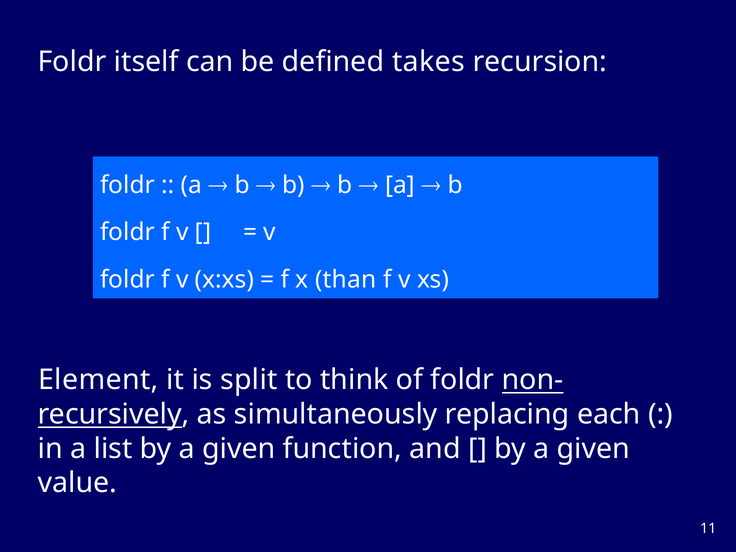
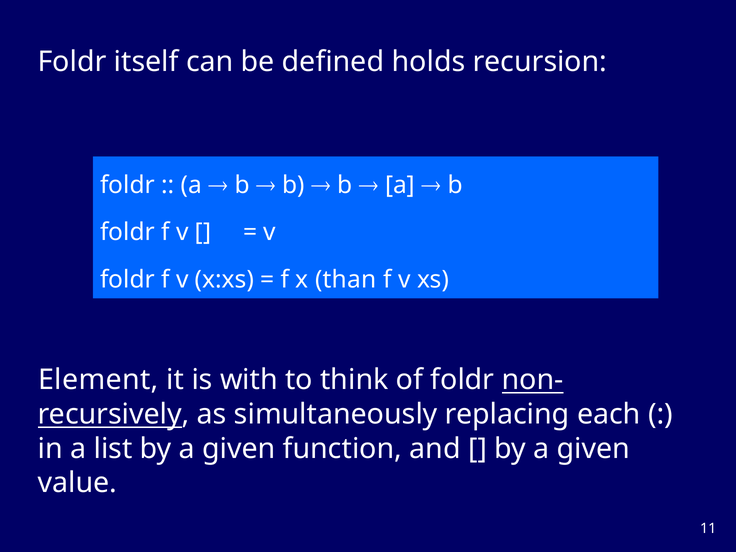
takes: takes -> holds
split: split -> with
